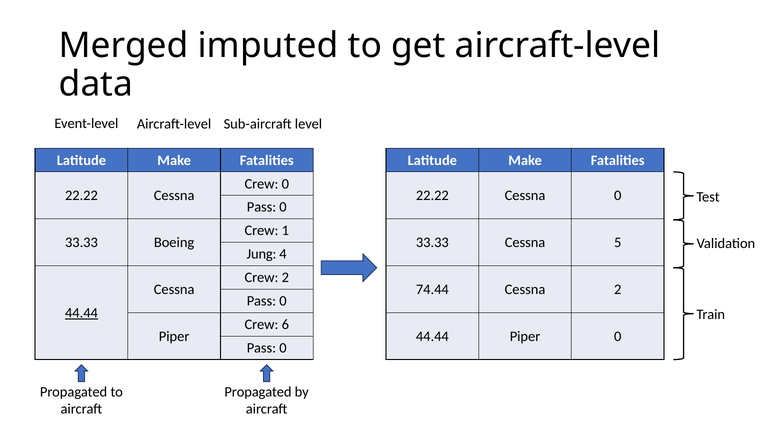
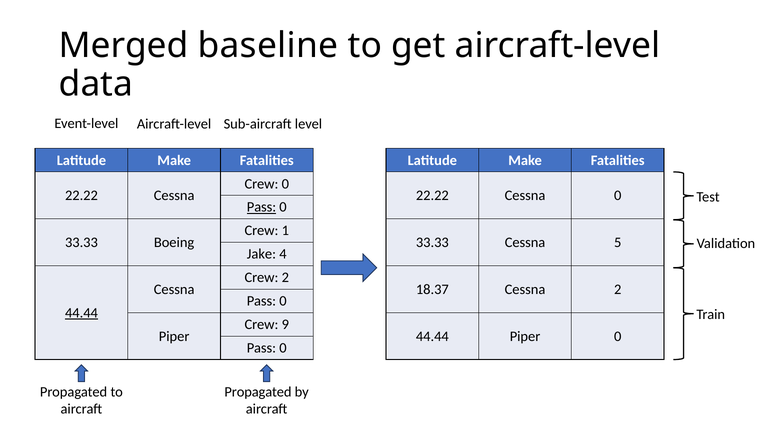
imputed: imputed -> baseline
Pass at (262, 207) underline: none -> present
Jung: Jung -> Jake
74.44: 74.44 -> 18.37
6: 6 -> 9
